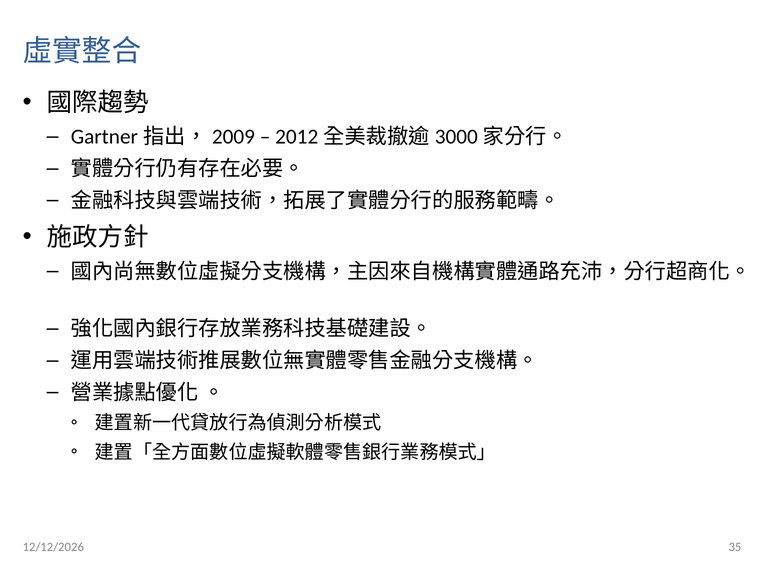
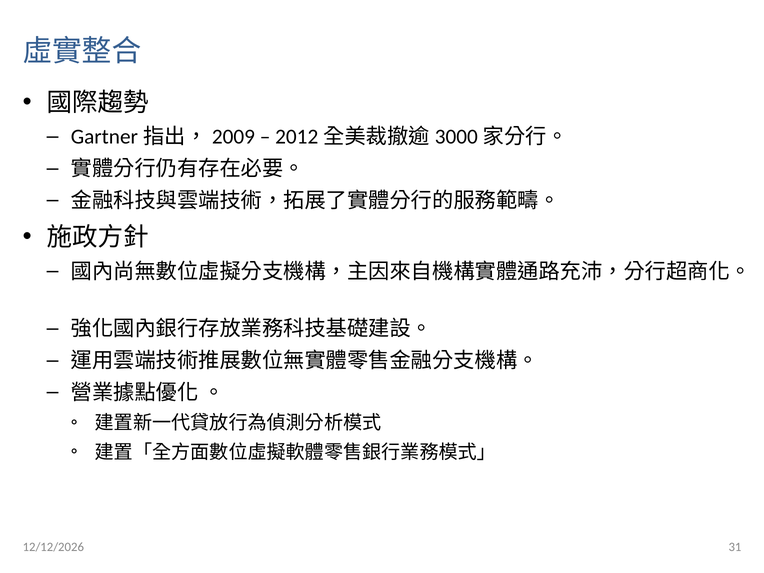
35: 35 -> 31
